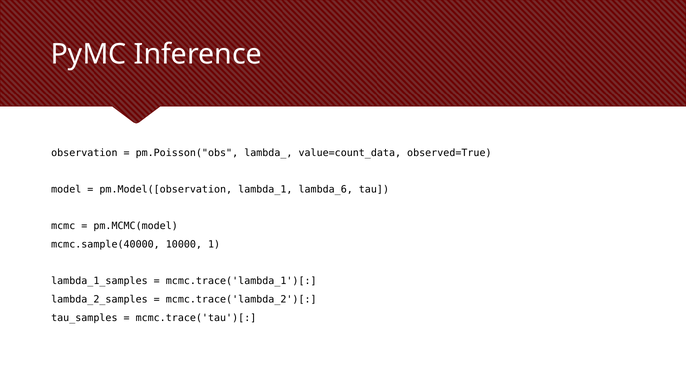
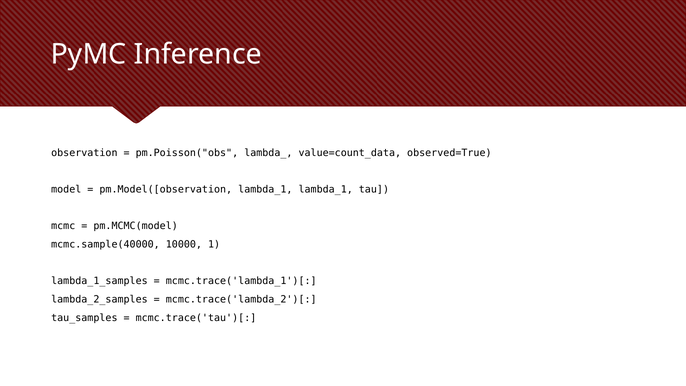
lambda_1 lambda_6: lambda_6 -> lambda_1
